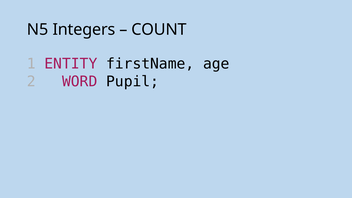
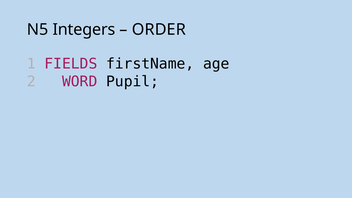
COUNT: COUNT -> ORDER
ENTITY: ENTITY -> FIELDS
